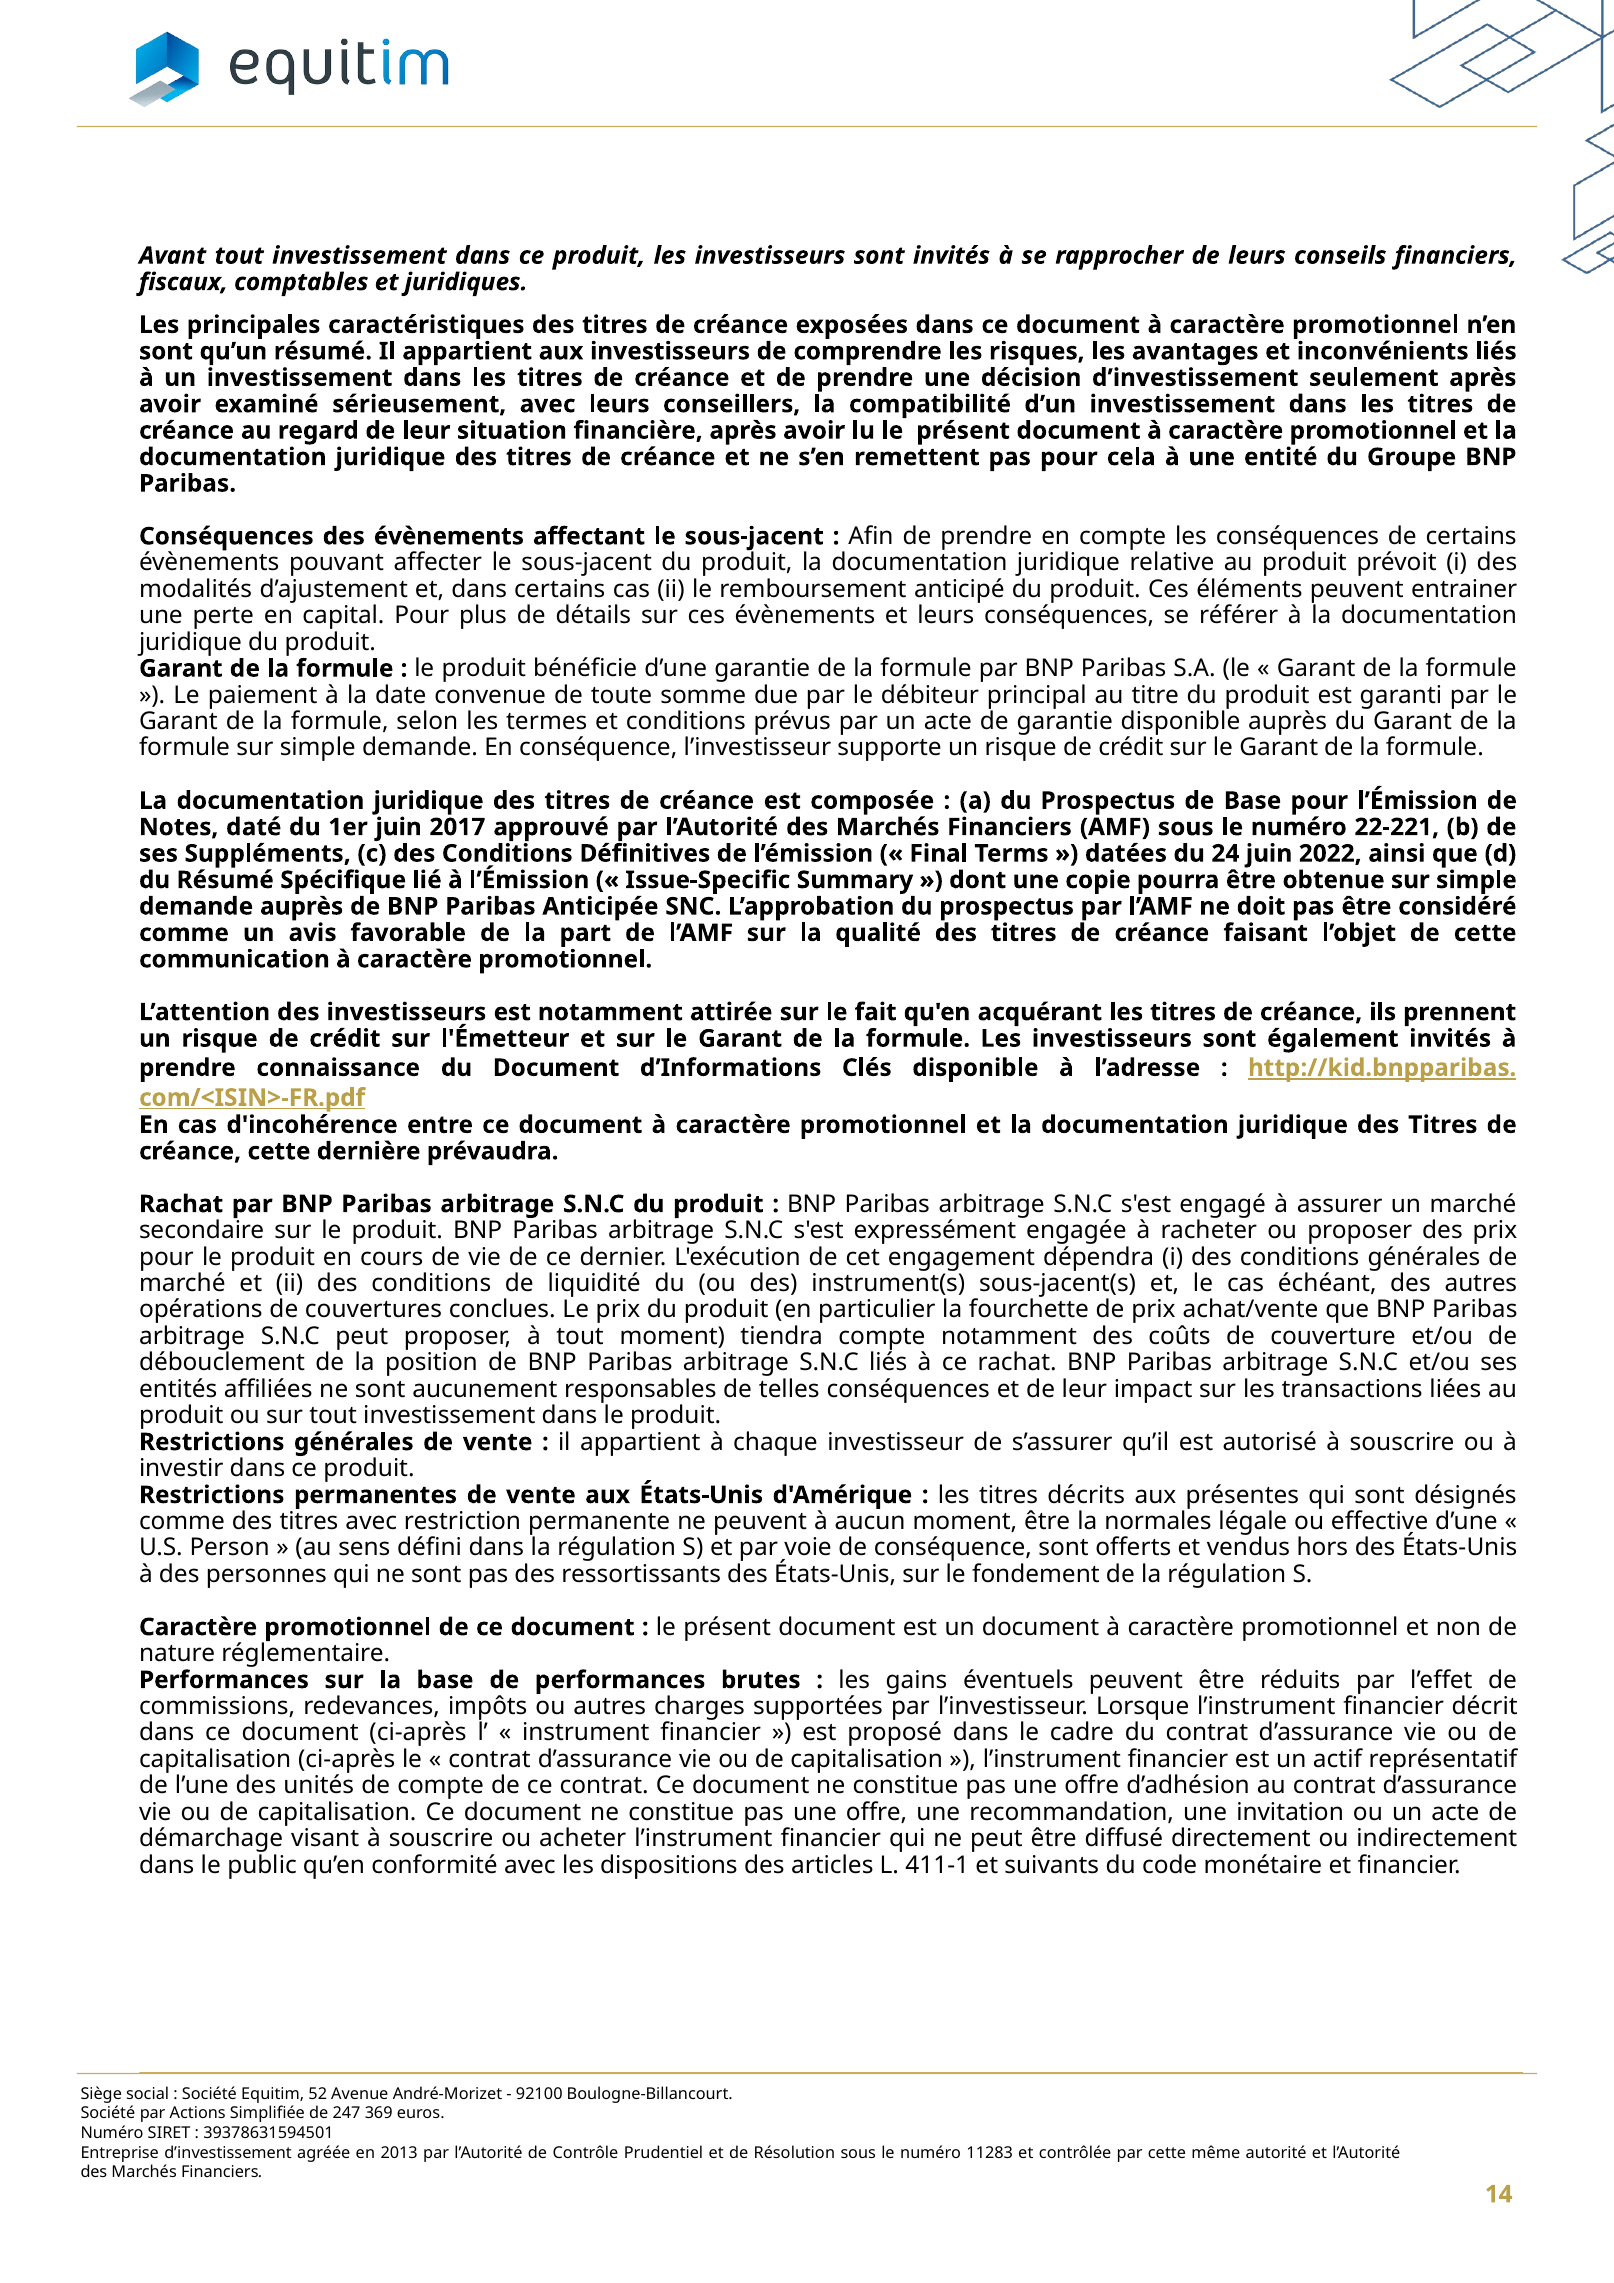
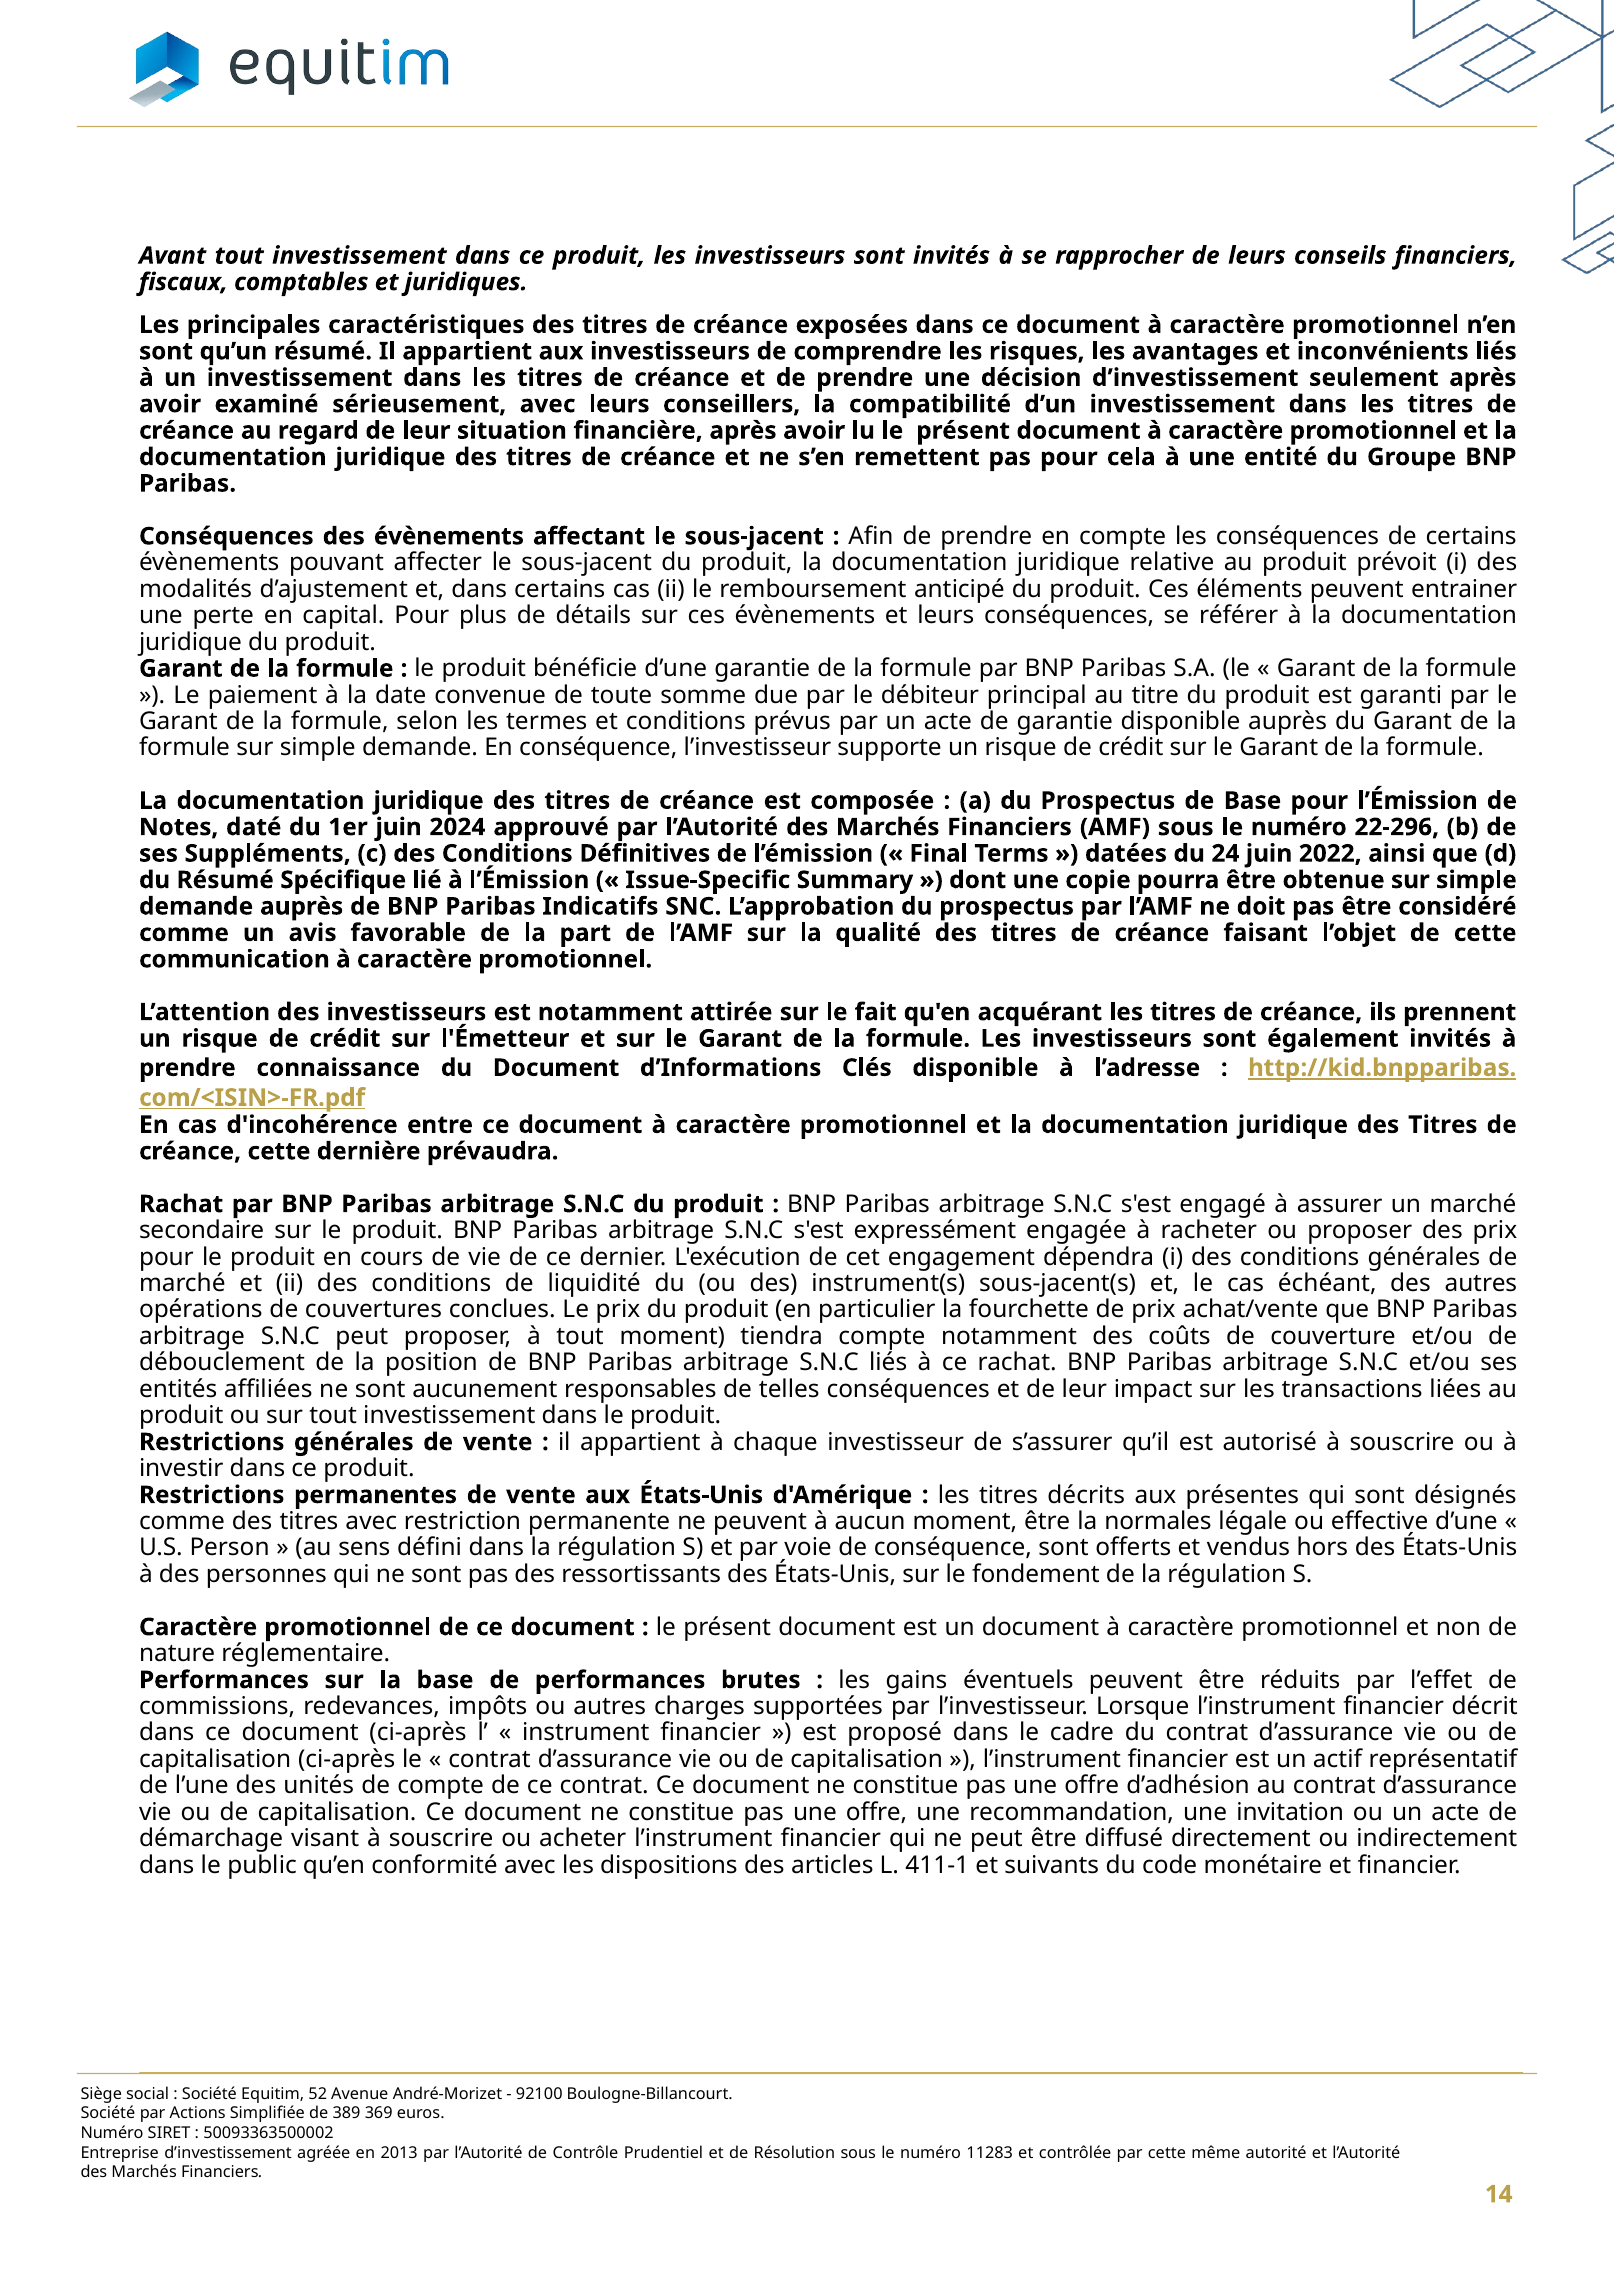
2017: 2017 -> 2024
22-221: 22-221 -> 22-296
Anticipée: Anticipée -> Indicatifs
247: 247 -> 389
39378631594501: 39378631594501 -> 50093363500002
